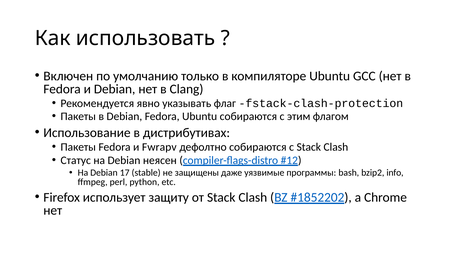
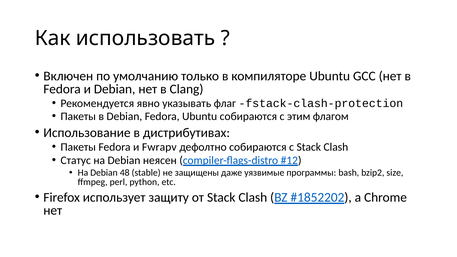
17: 17 -> 48
info: info -> size
